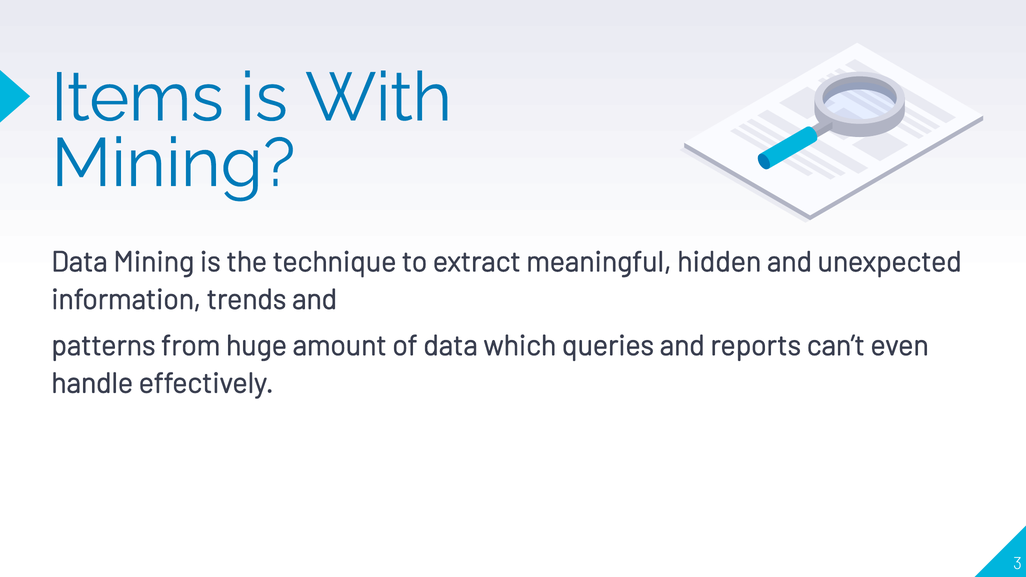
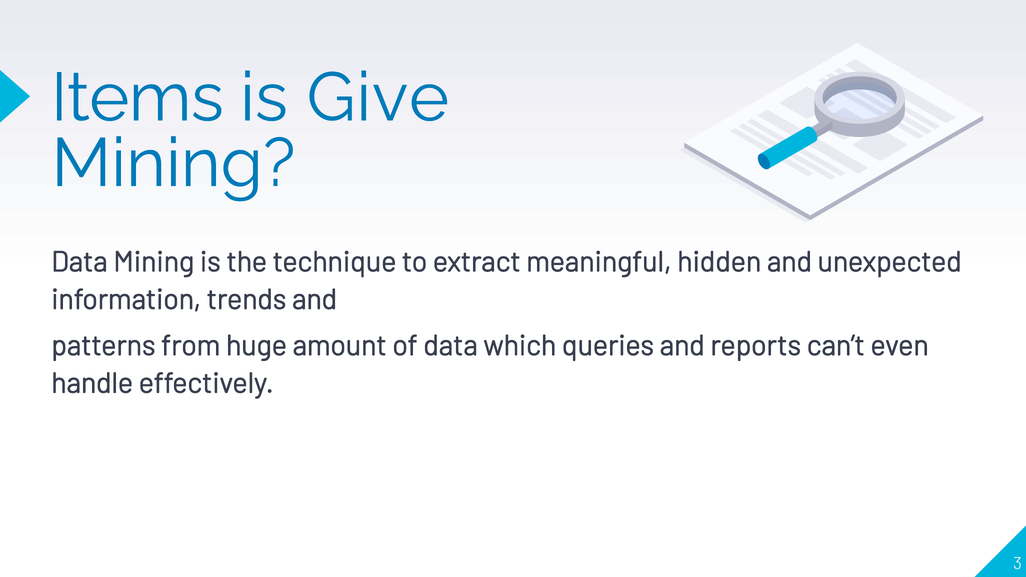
With: With -> Give
